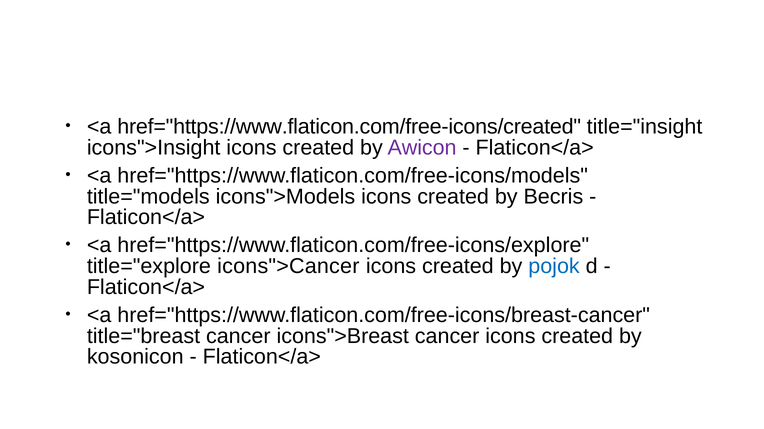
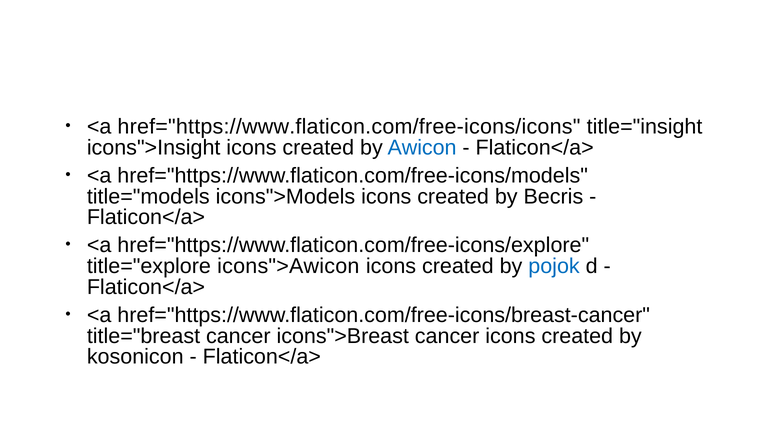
href="https://www.flaticon.com/free-icons/created: href="https://www.flaticon.com/free-icons/created -> href="https://www.flaticon.com/free-icons/icons
Awicon colour: purple -> blue
icons">Cancer: icons">Cancer -> icons">Awicon
